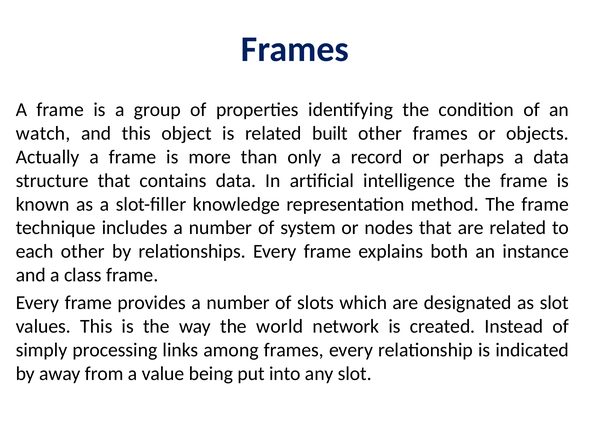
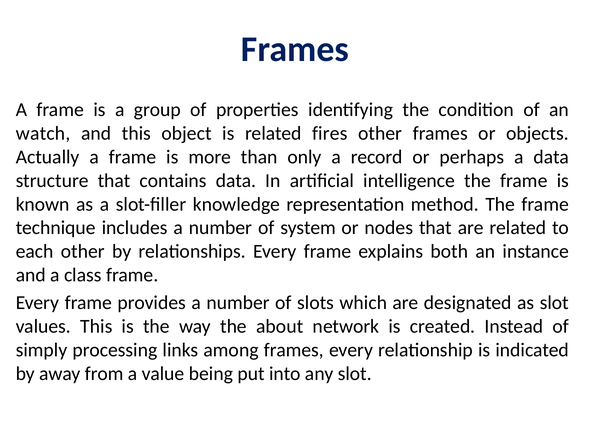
built: built -> fires
world: world -> about
